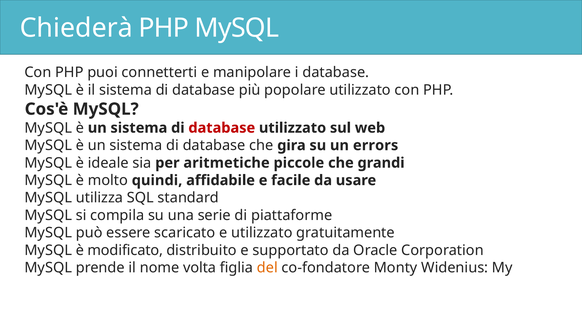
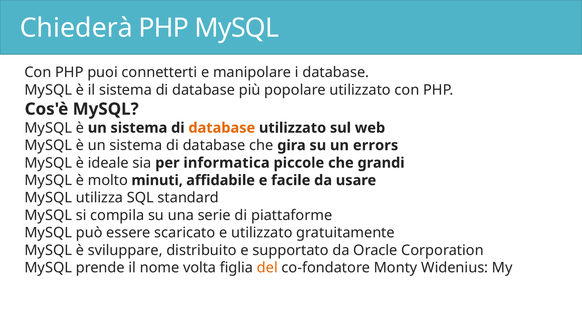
database at (222, 128) colour: red -> orange
aritmetiche: aritmetiche -> informatica
quindi: quindi -> minuti
modificato: modificato -> sviluppare
